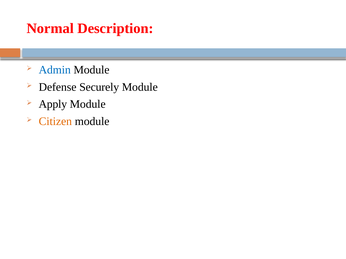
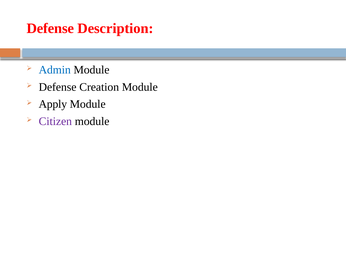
Normal at (50, 28): Normal -> Defense
Securely: Securely -> Creation
Citizen colour: orange -> purple
